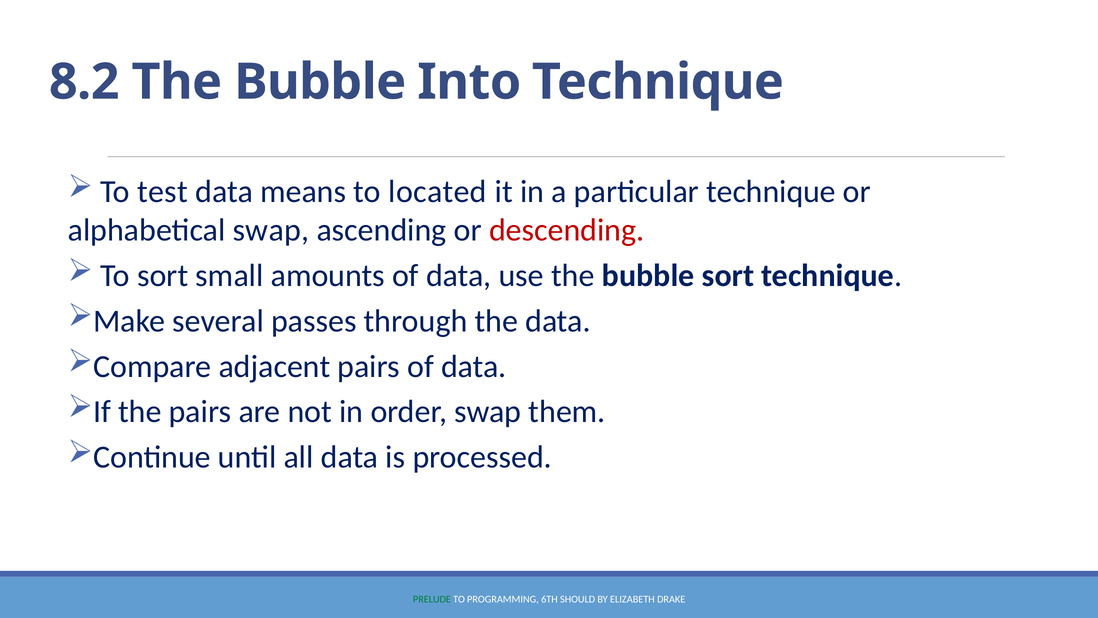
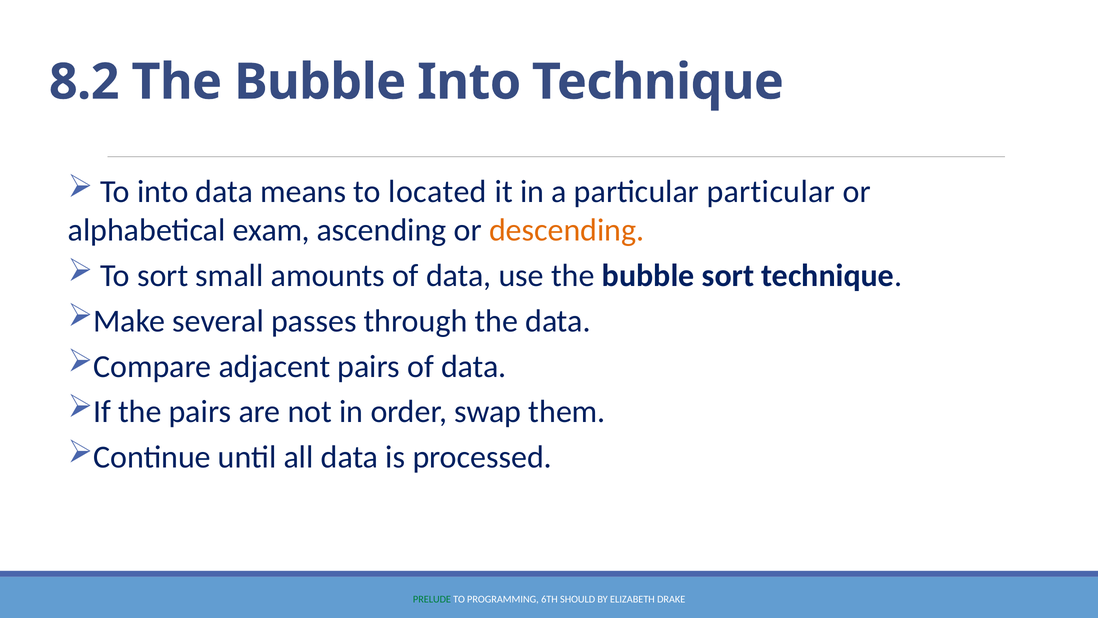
To test: test -> into
particular technique: technique -> particular
alphabetical swap: swap -> exam
descending colour: red -> orange
